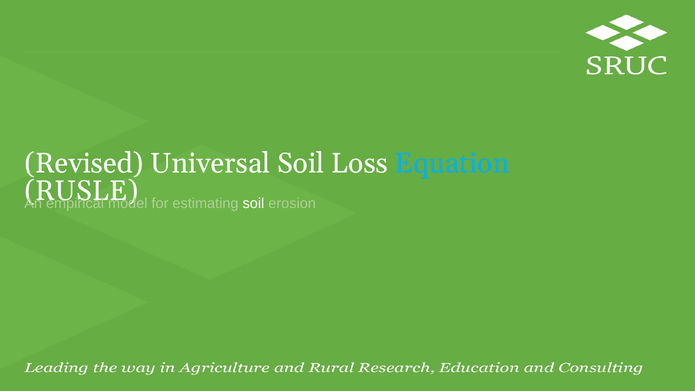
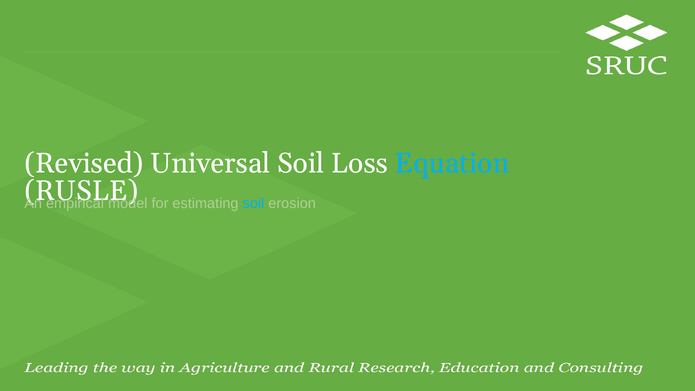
soil at (253, 204) colour: white -> light blue
